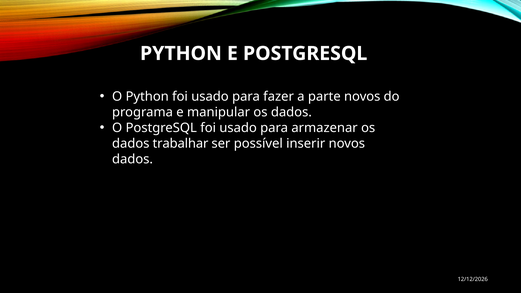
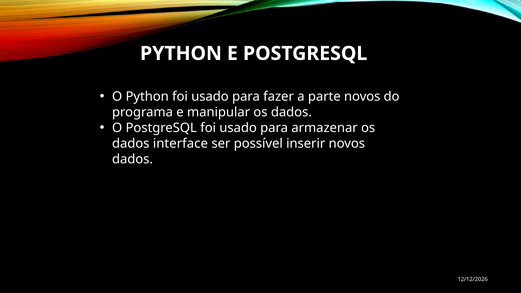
trabalhar: trabalhar -> interface
